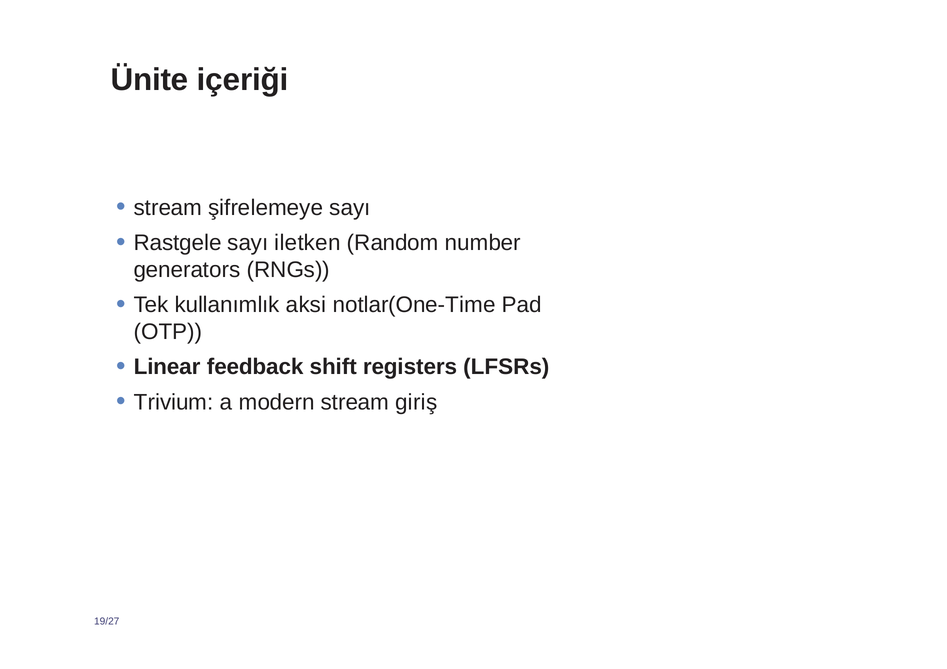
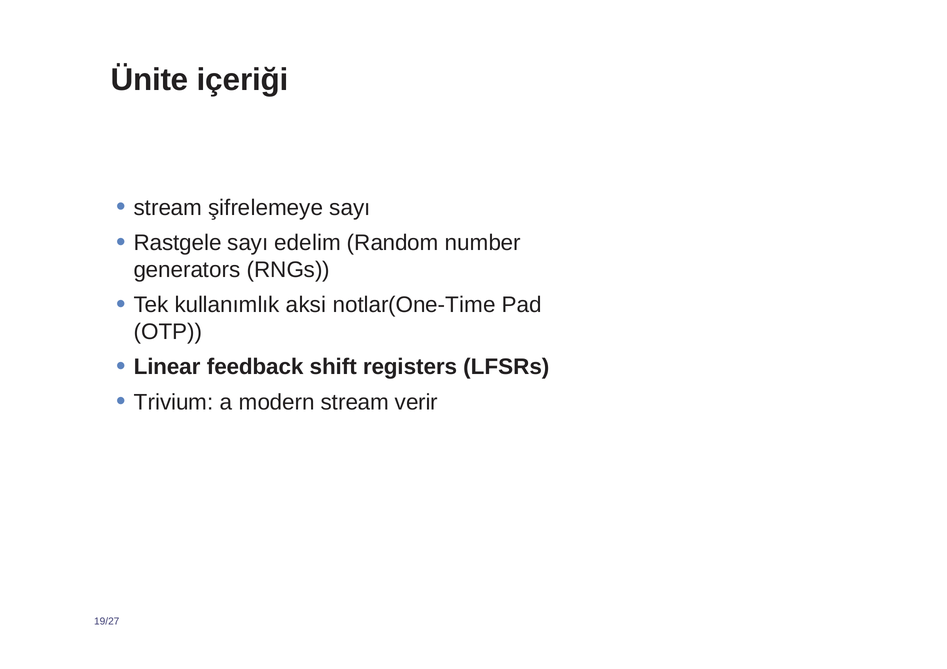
iletken: iletken -> edelim
giriş: giriş -> verir
